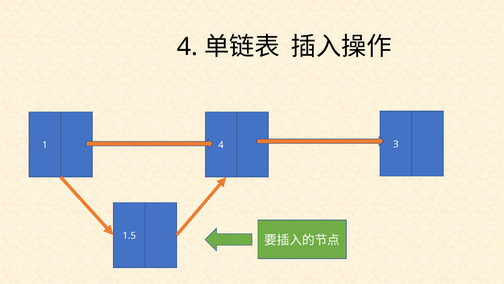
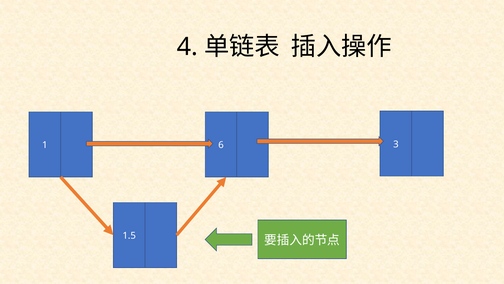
1 4: 4 -> 6
